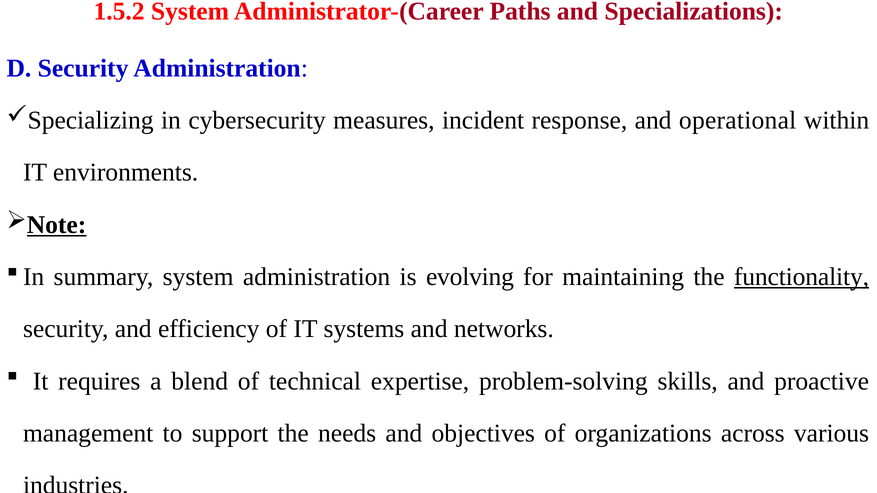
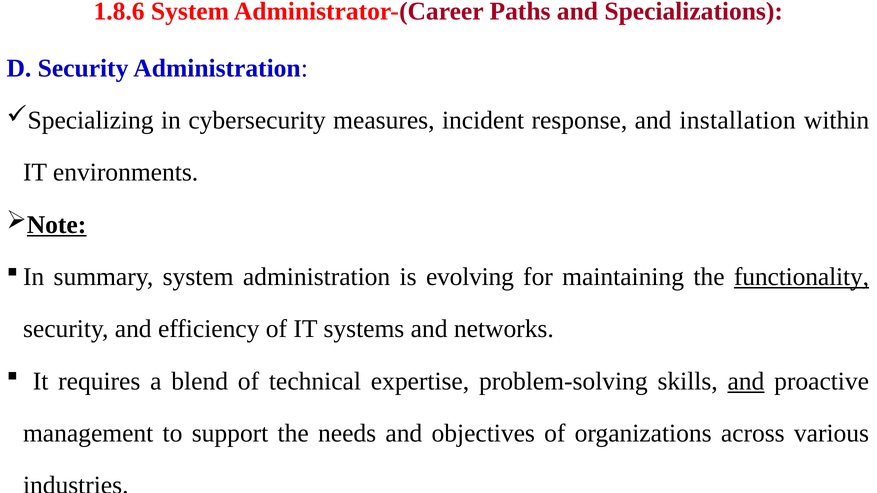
1.5.2: 1.5.2 -> 1.8.6
operational: operational -> installation
and at (746, 381) underline: none -> present
